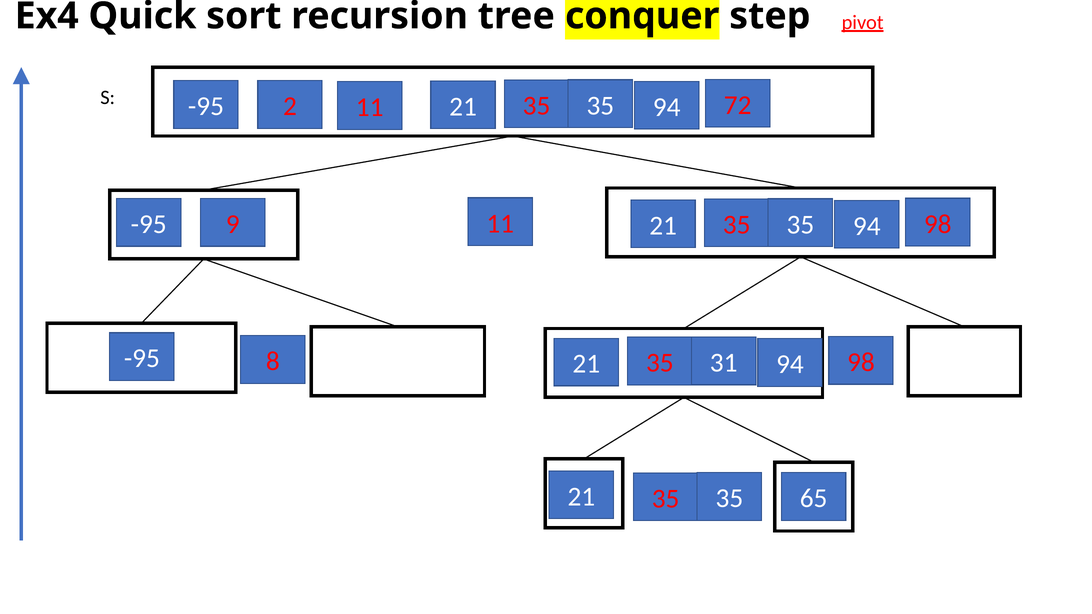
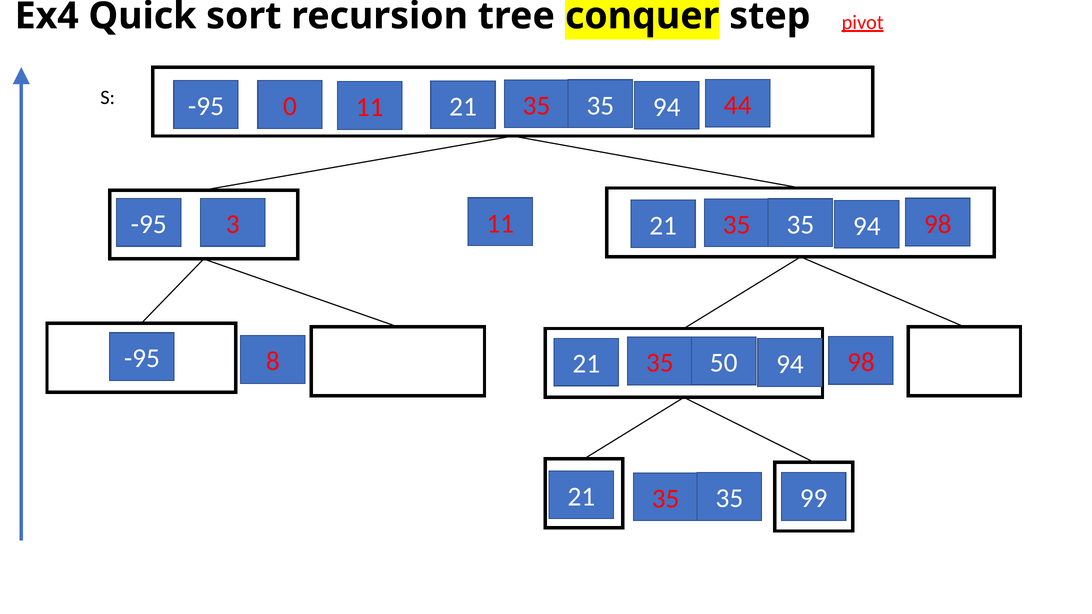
2: 2 -> 0
72: 72 -> 44
9: 9 -> 3
31: 31 -> 50
65: 65 -> 99
